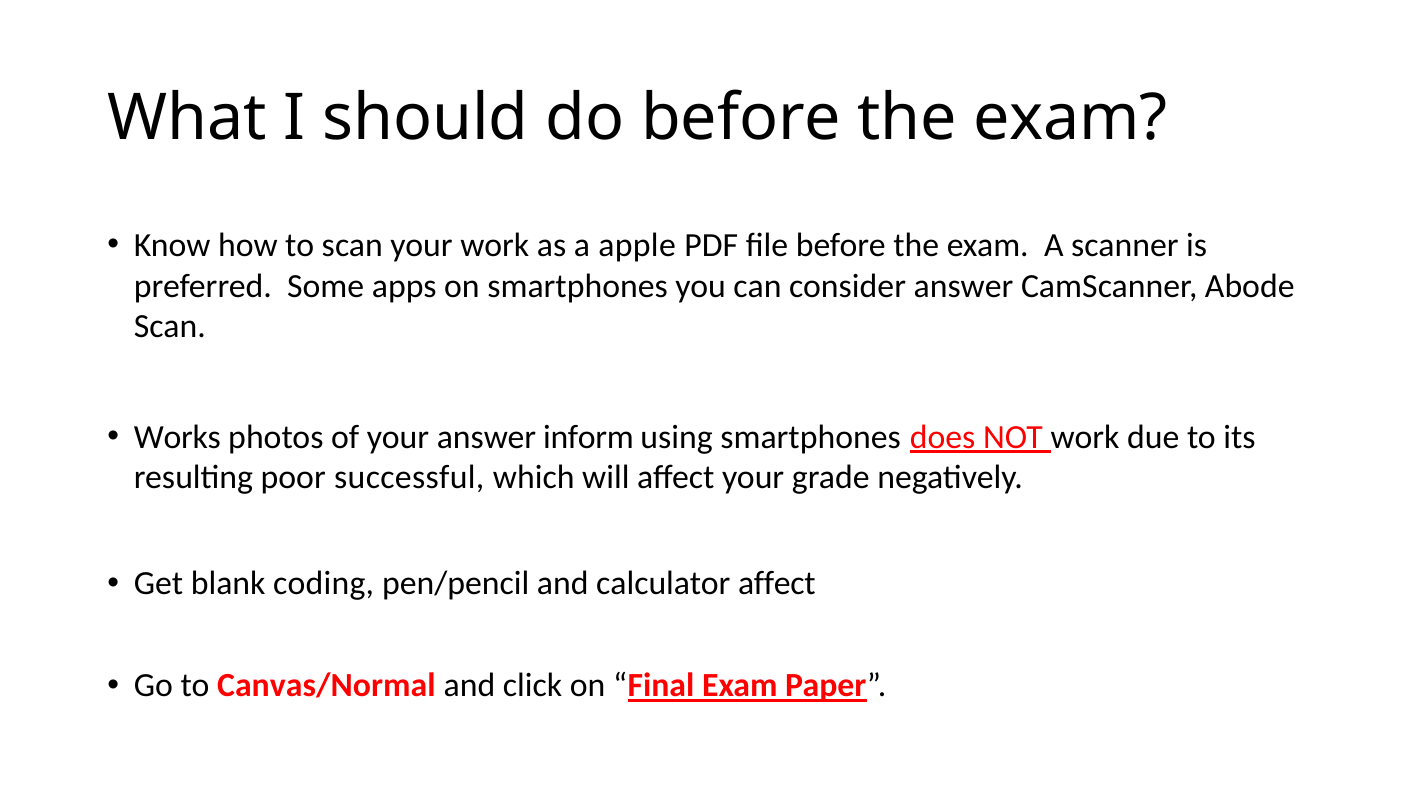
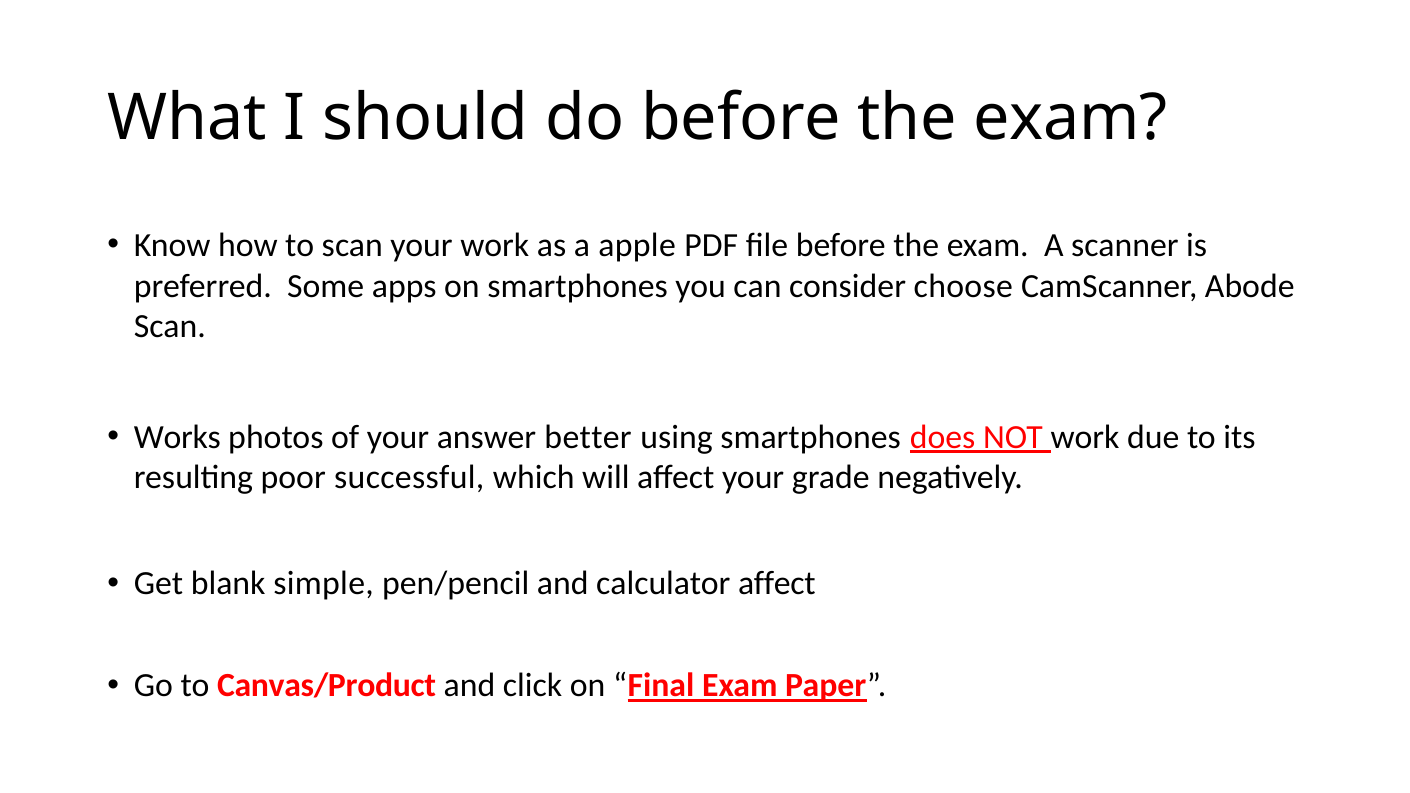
consider answer: answer -> choose
inform: inform -> better
coding: coding -> simple
Canvas/Normal: Canvas/Normal -> Canvas/Product
